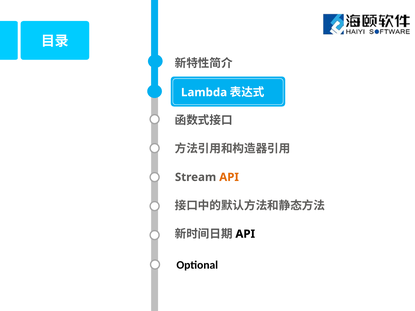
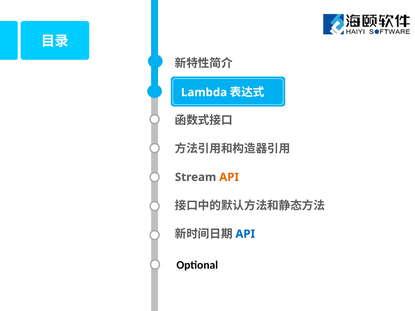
API at (245, 234) colour: black -> blue
